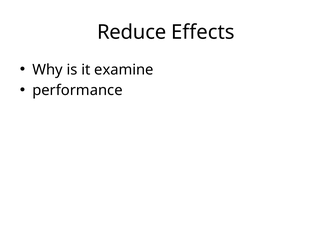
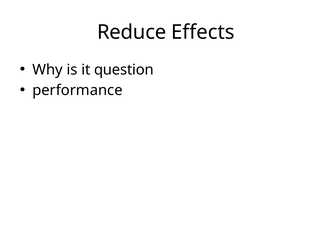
examine: examine -> question
